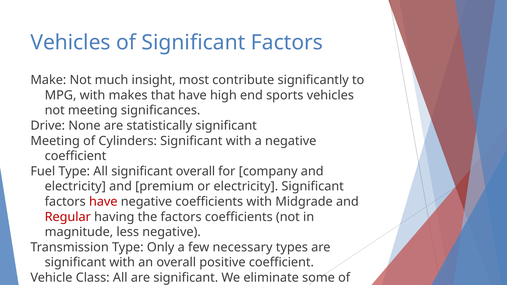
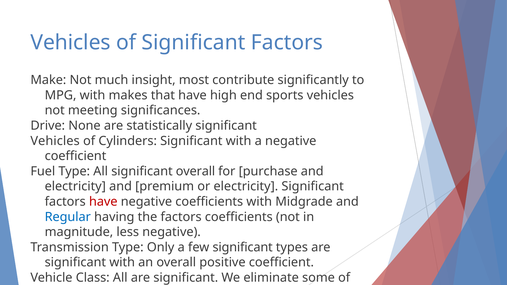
Meeting at (55, 141): Meeting -> Vehicles
company: company -> purchase
Regular colour: red -> blue
few necessary: necessary -> significant
